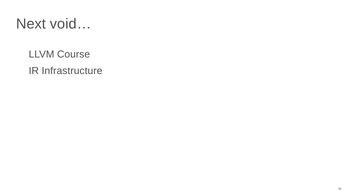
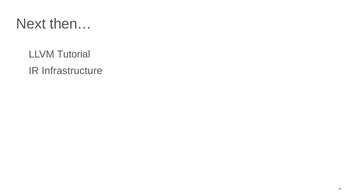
void…: void… -> then…
Course: Course -> Tutorial
